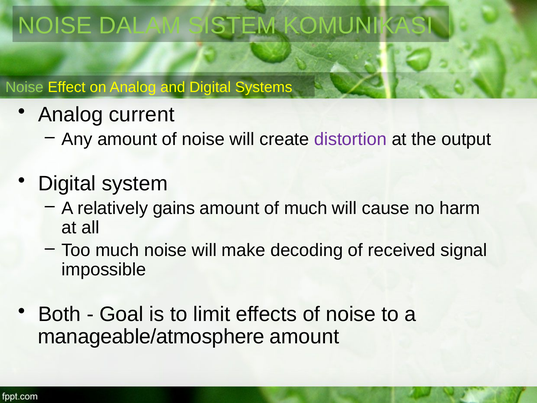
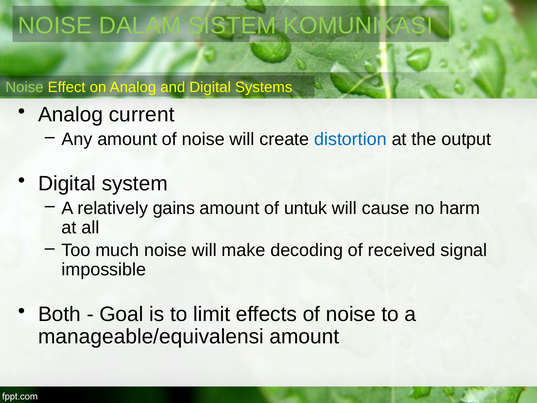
distortion colour: purple -> blue
of much: much -> untuk
manageable/atmosphere: manageable/atmosphere -> manageable/equivalensi
